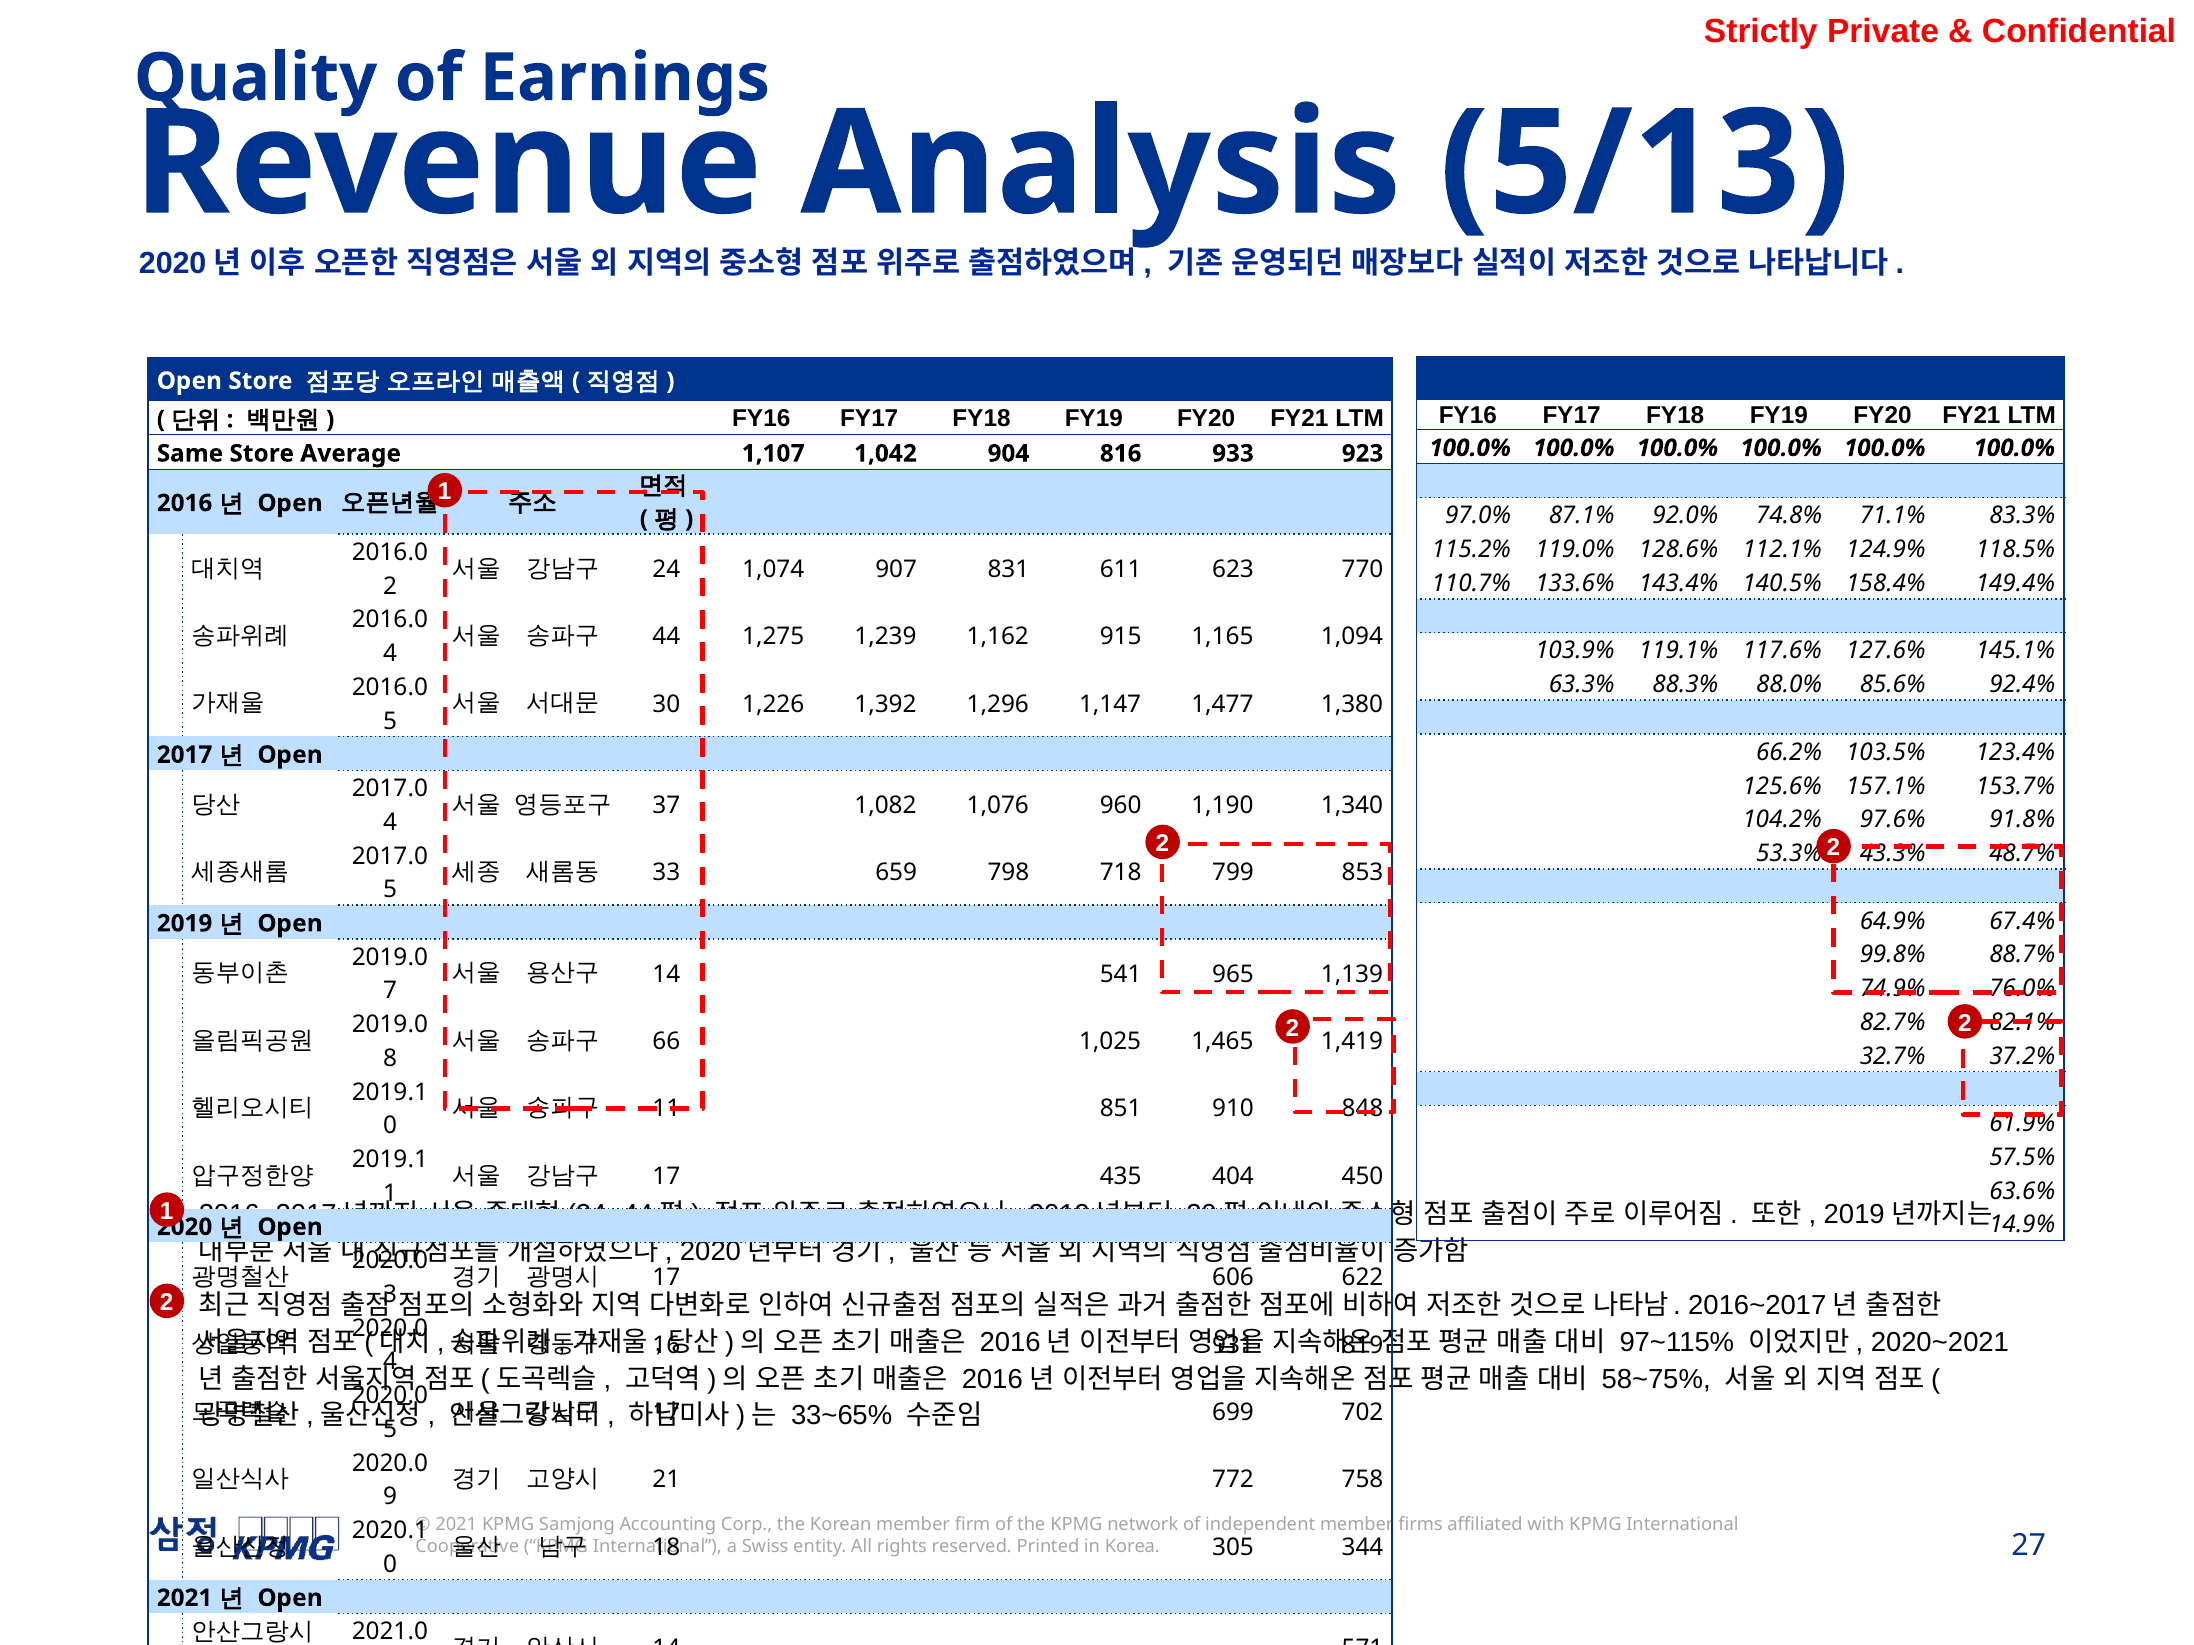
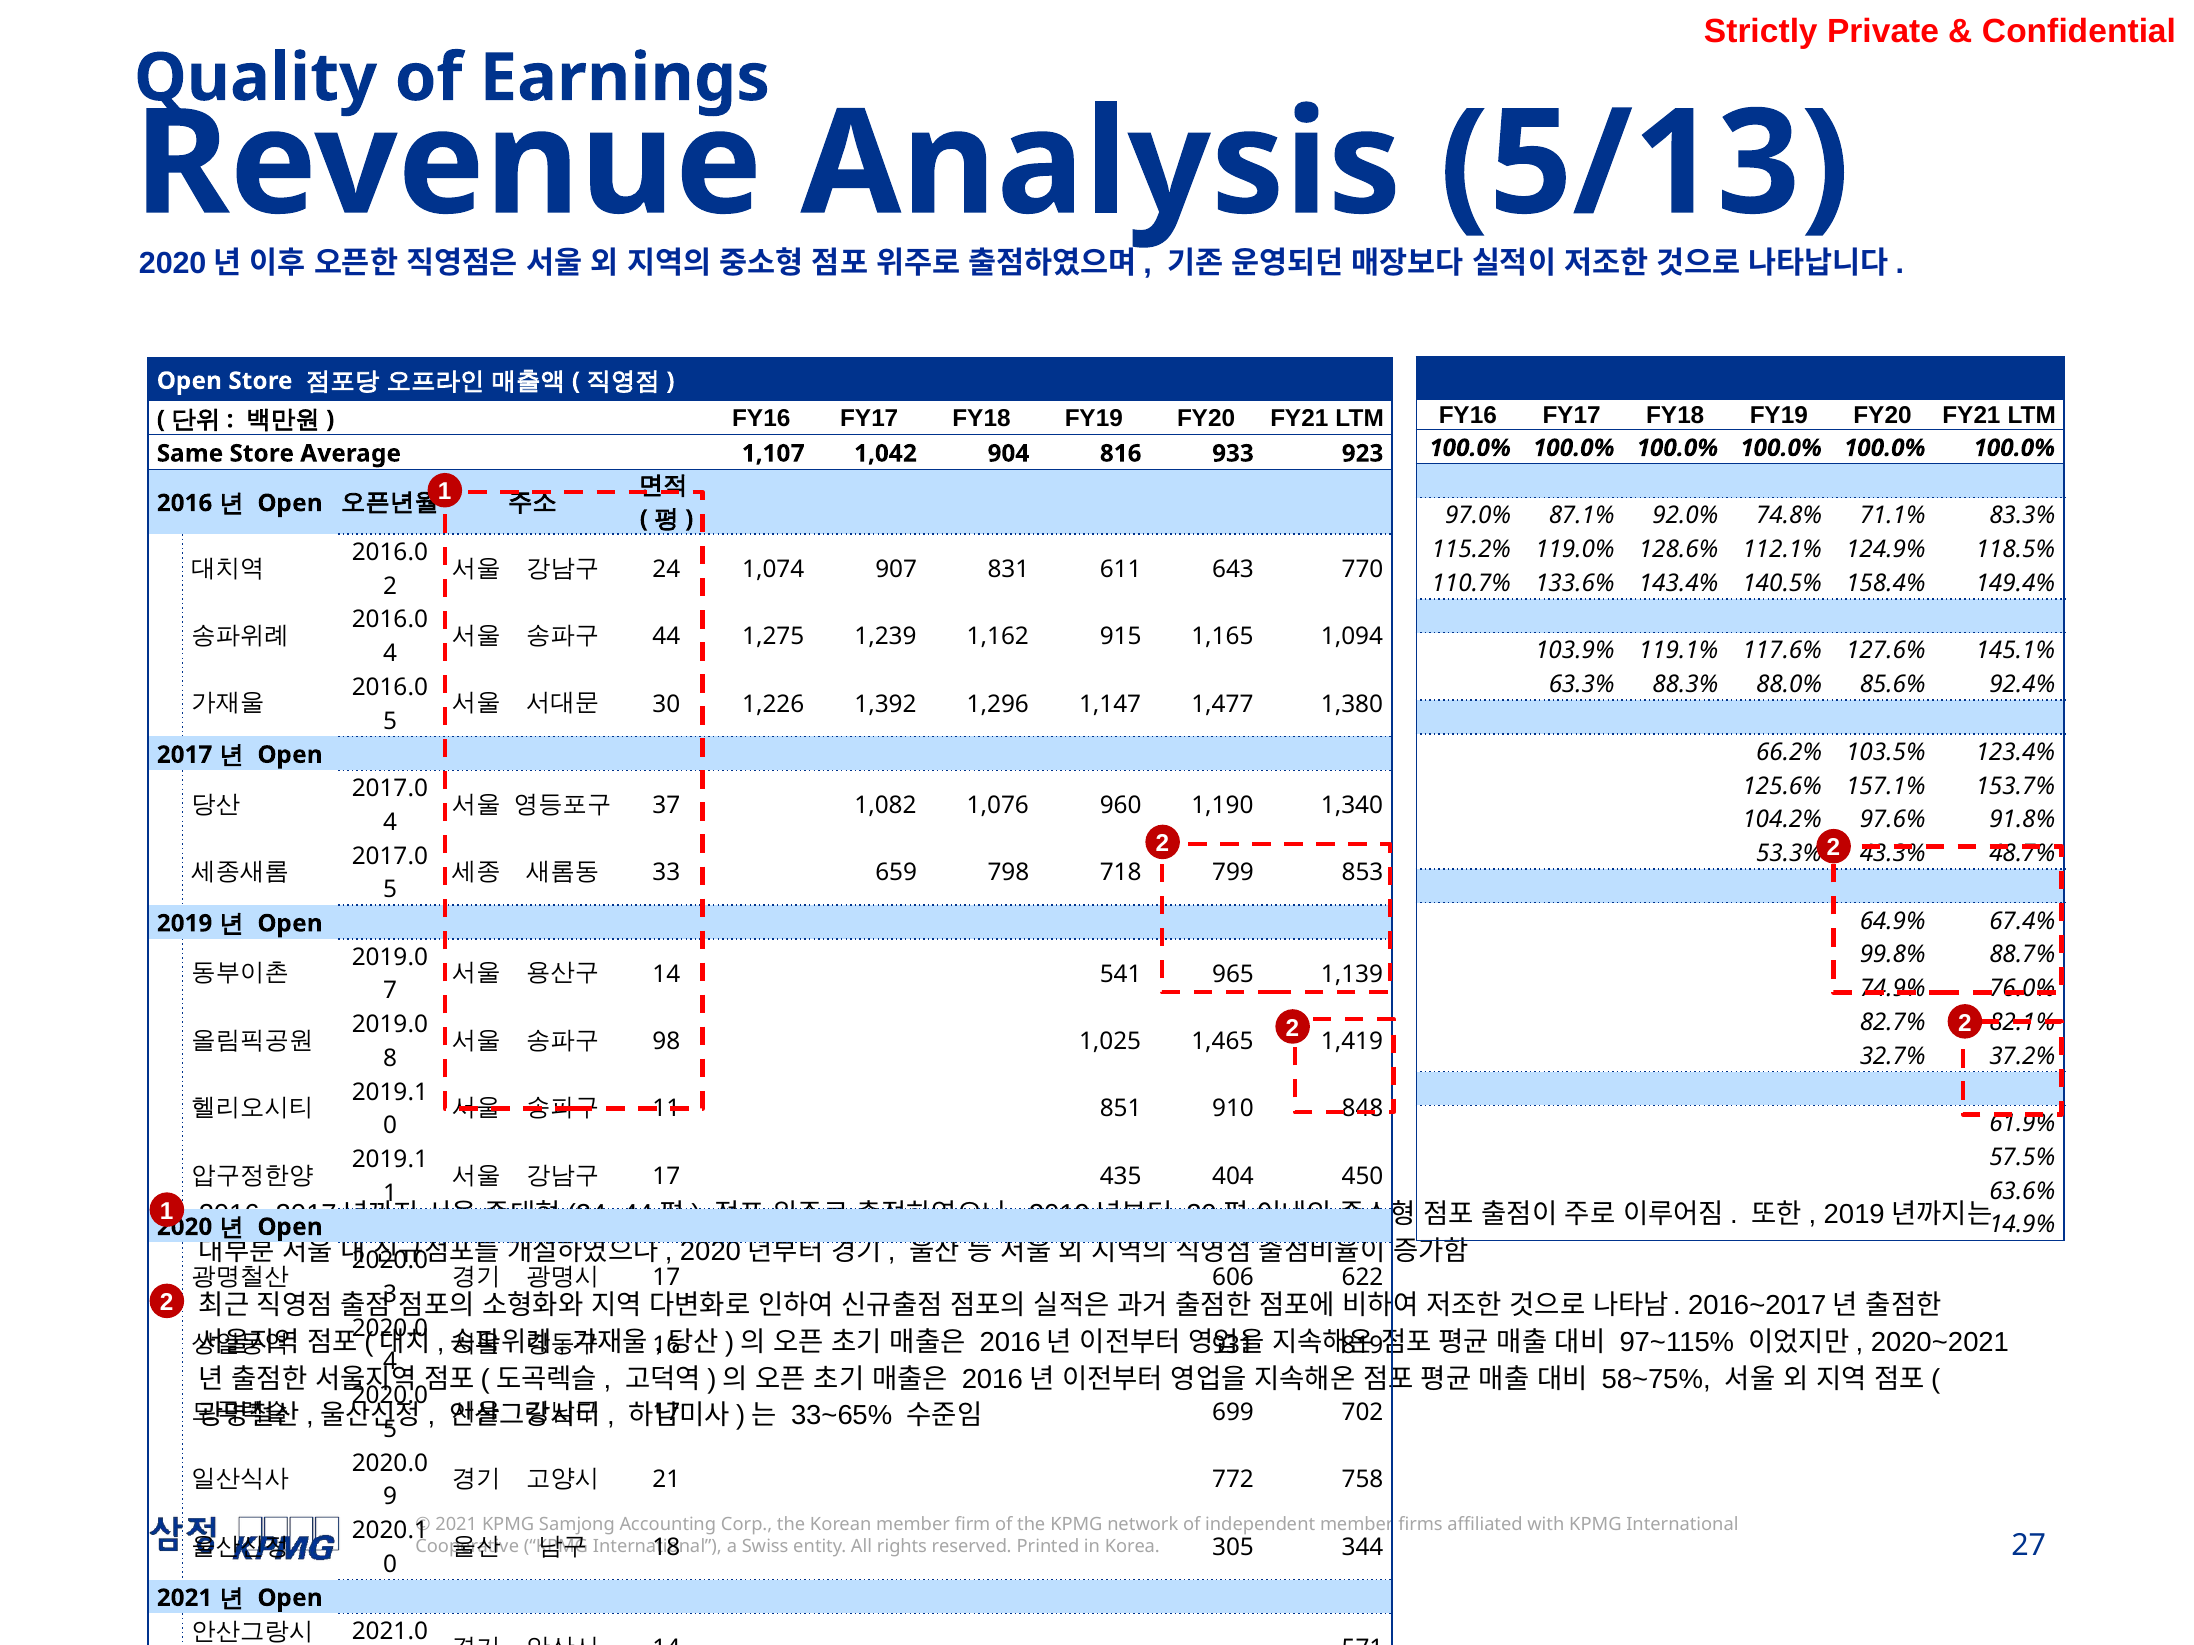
623: 623 -> 643
66: 66 -> 98
